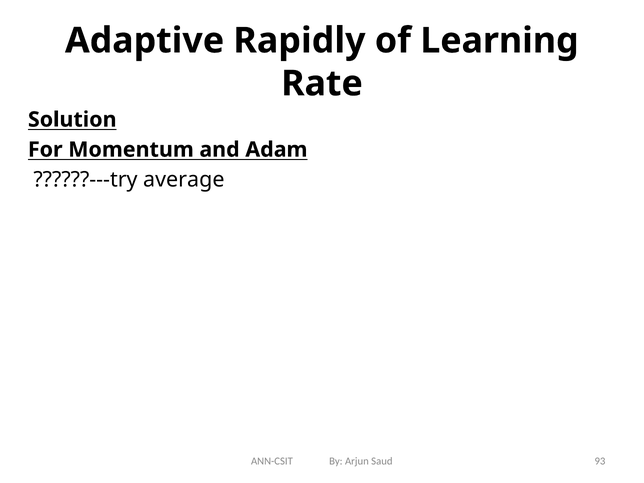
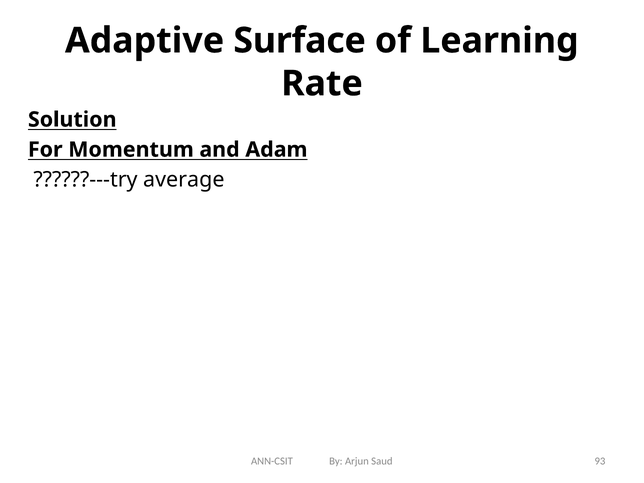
Rapidly: Rapidly -> Surface
